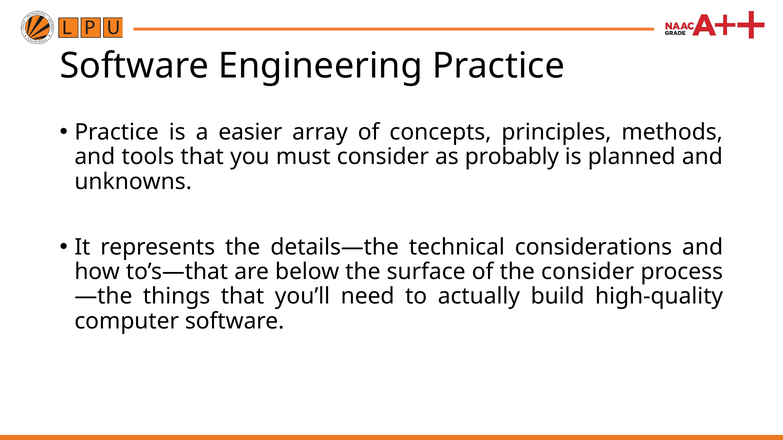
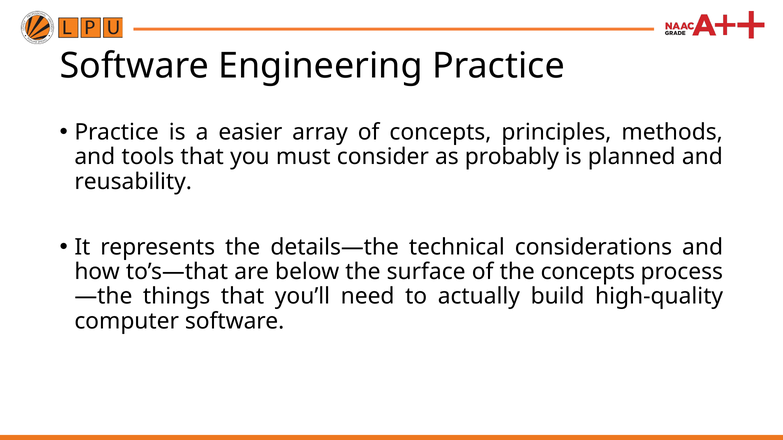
unknowns: unknowns -> reusability
the consider: consider -> concepts
